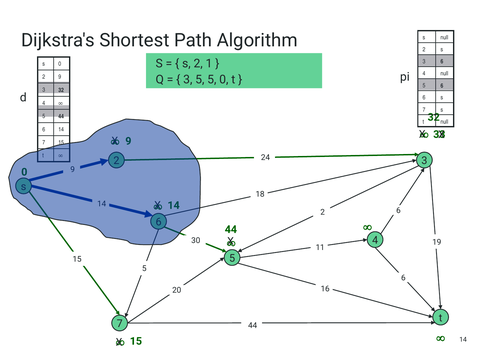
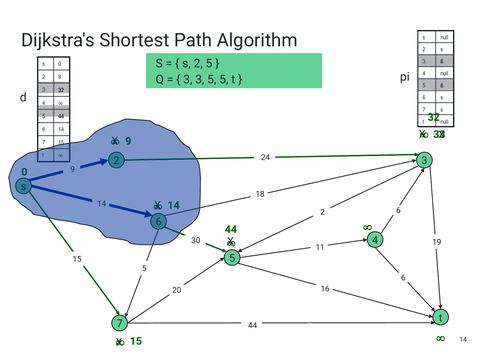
2 1: 1 -> 5
3 5: 5 -> 3
5 0: 0 -> 5
